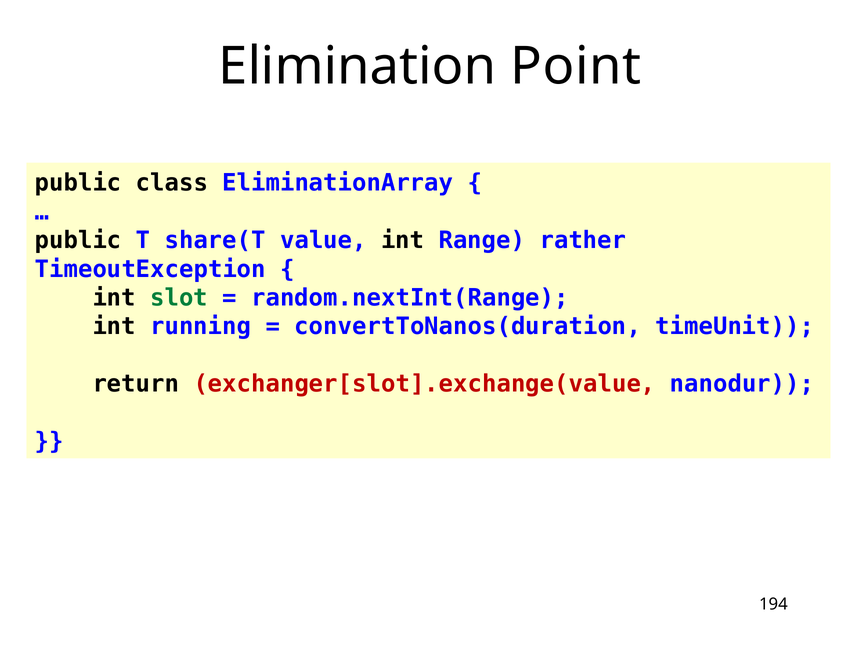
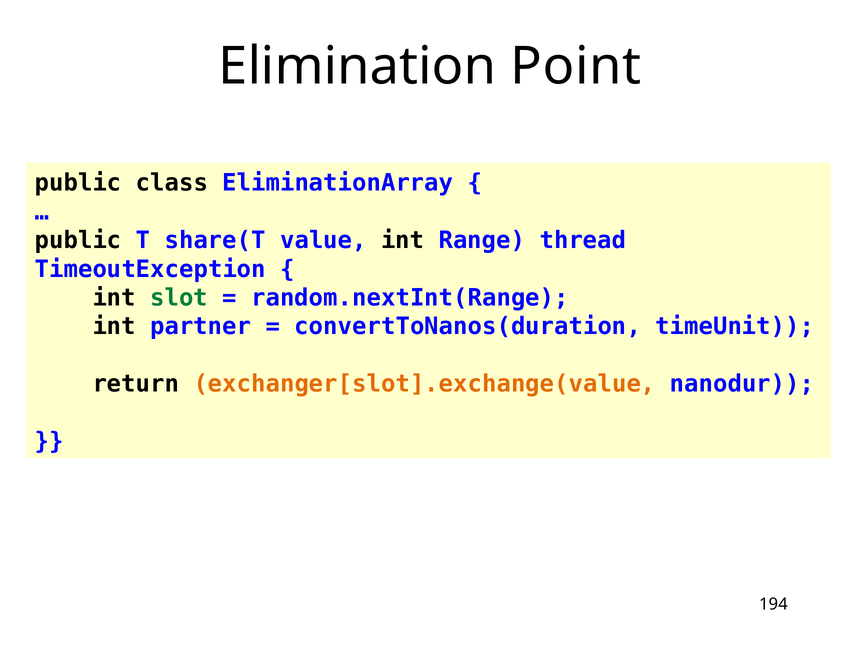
rather: rather -> thread
running: running -> partner
exchanger[slot].exchange(value colour: red -> orange
